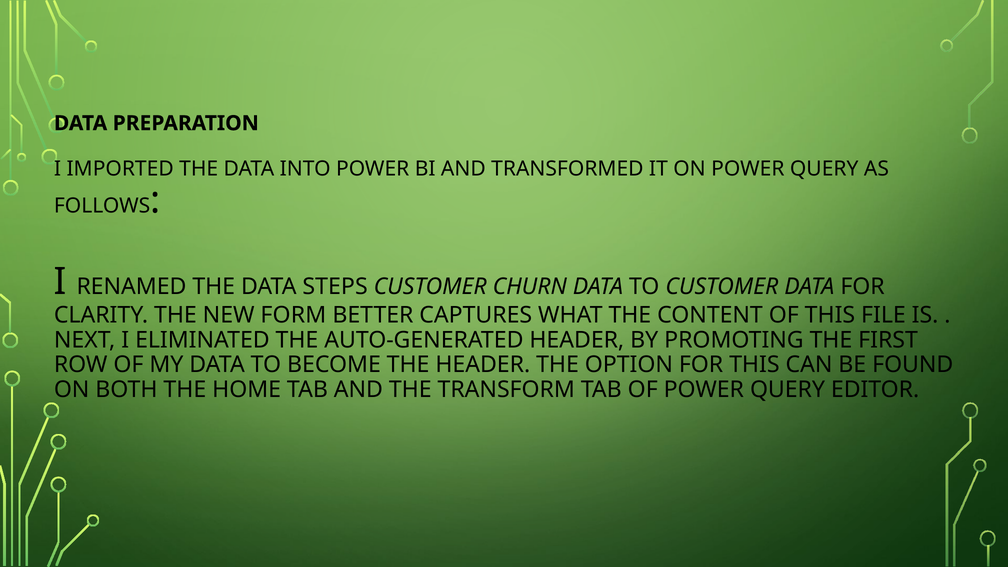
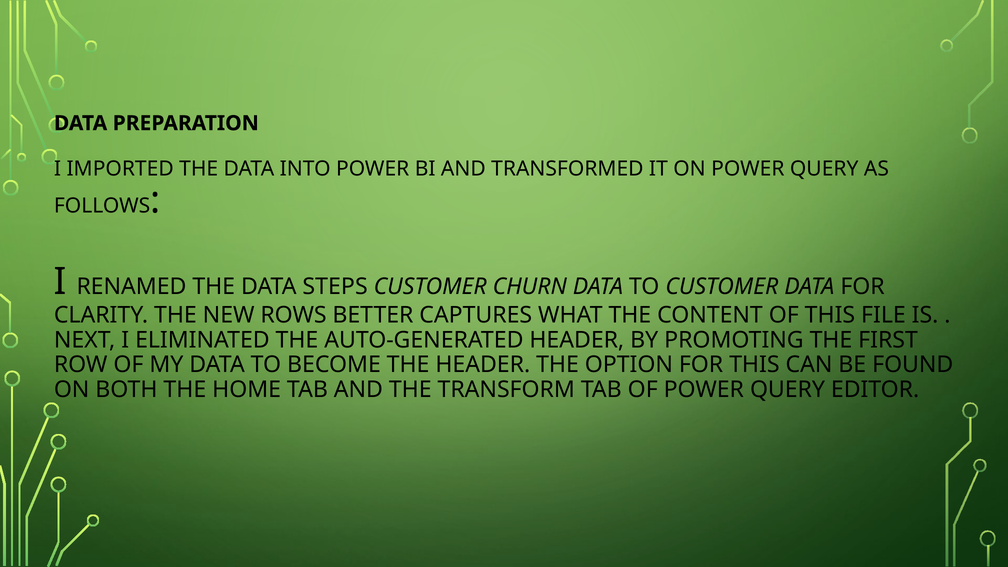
FORM: FORM -> ROWS
